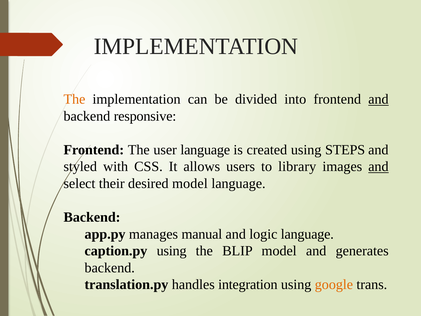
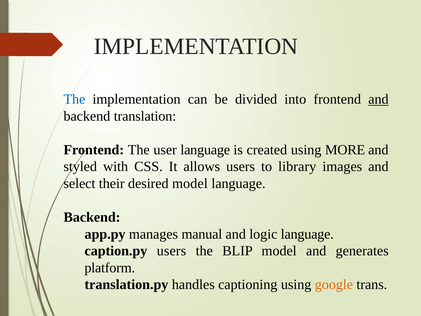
The at (74, 99) colour: orange -> blue
responsive: responsive -> translation
STEPS: STEPS -> MORE
and at (378, 167) underline: present -> none
caption.py using: using -> users
backend at (110, 268): backend -> platform
integration: integration -> captioning
